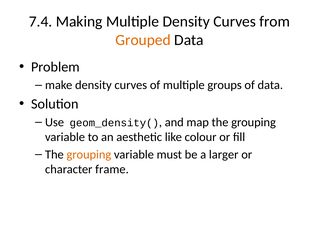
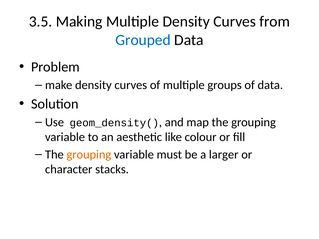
7.4: 7.4 -> 3.5
Grouped colour: orange -> blue
frame: frame -> stacks
